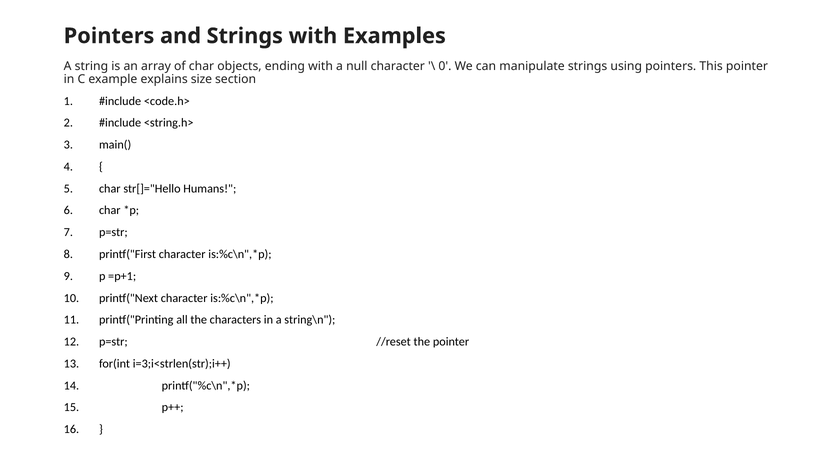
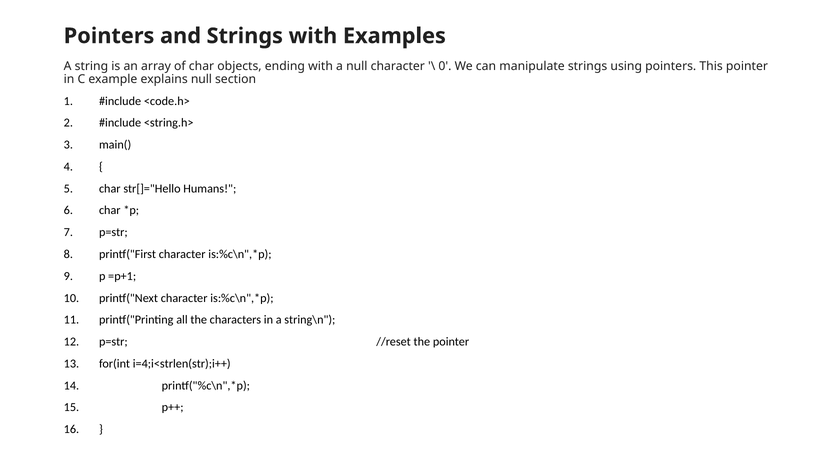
explains size: size -> null
i=3;i<strlen(str);i++: i=3;i<strlen(str);i++ -> i=4;i<strlen(str);i++
